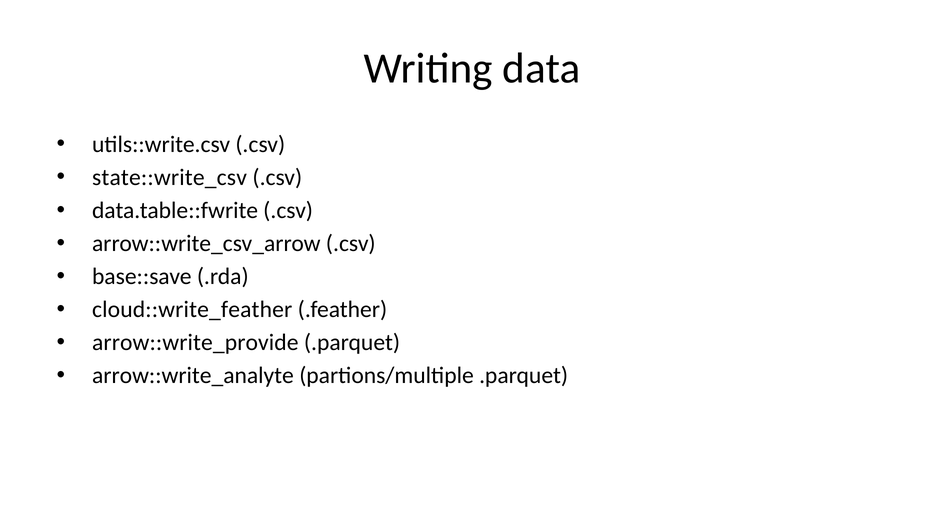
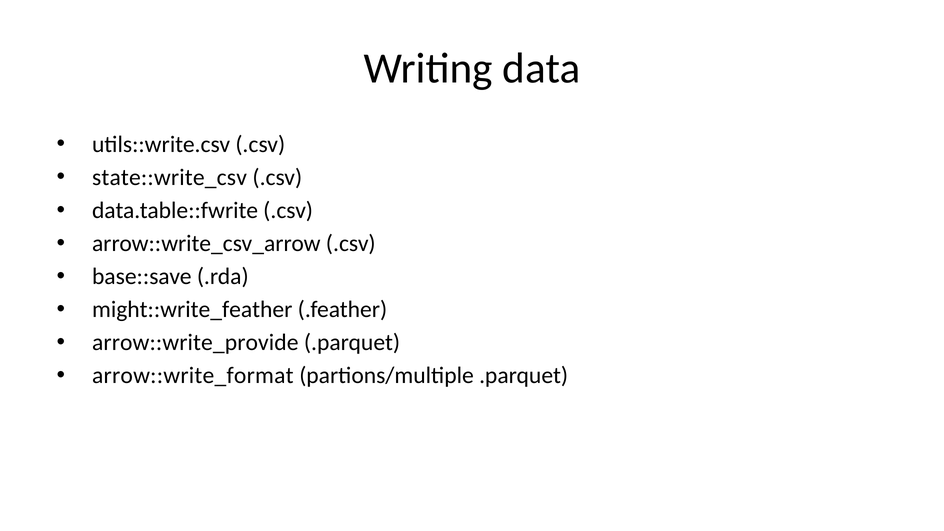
cloud::write_feather: cloud::write_feather -> might::write_feather
arrow::write_analyte: arrow::write_analyte -> arrow::write_format
